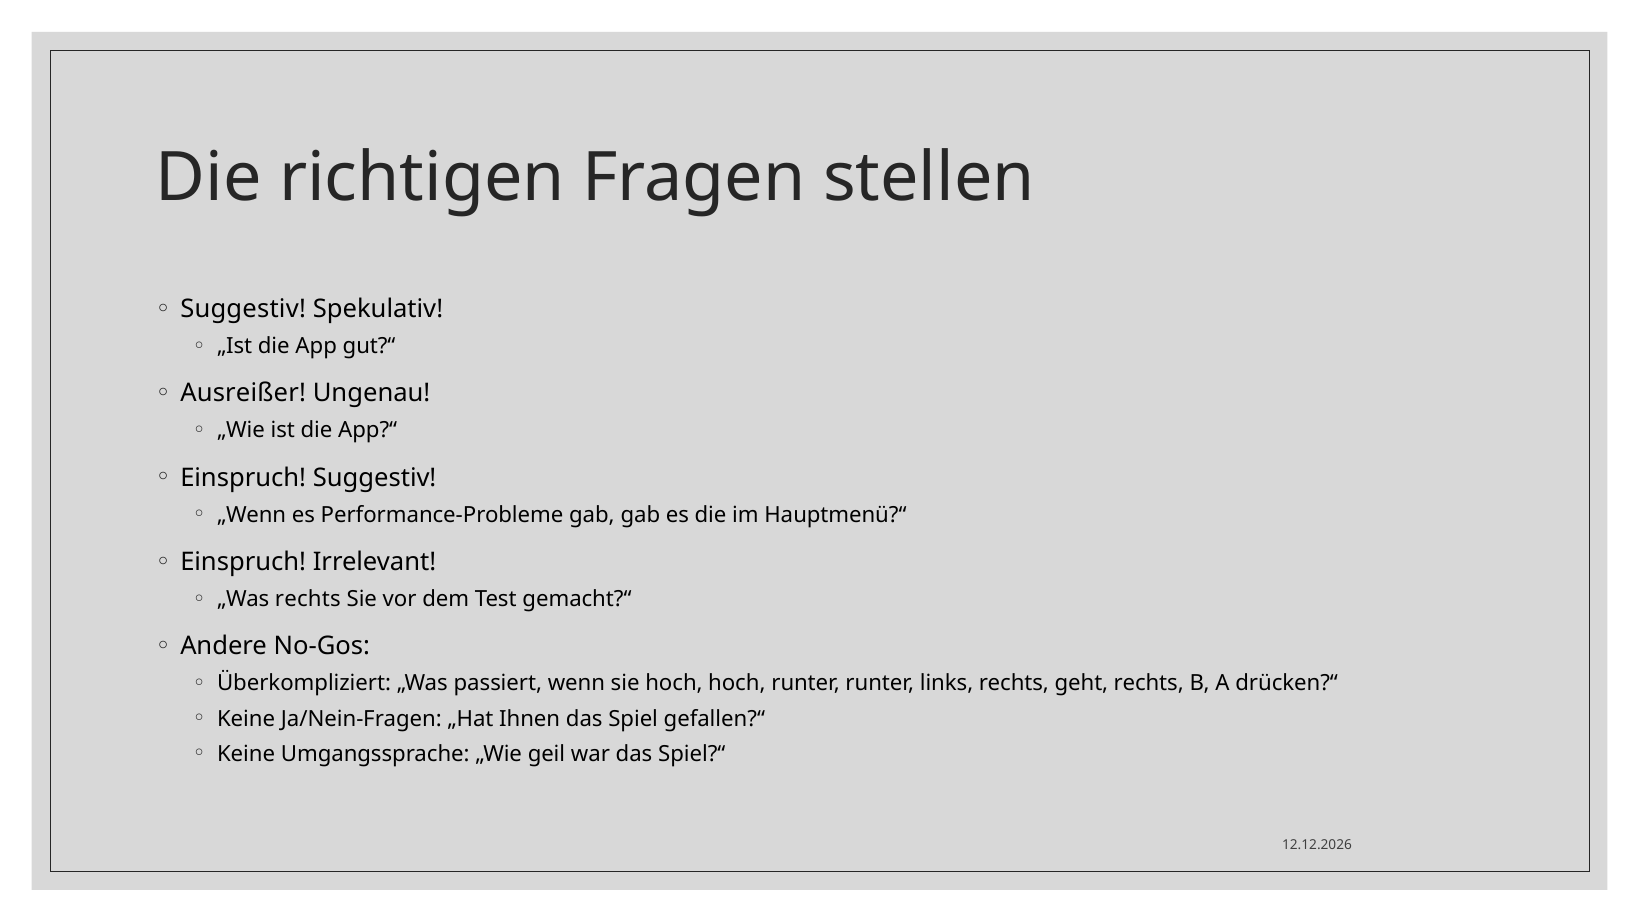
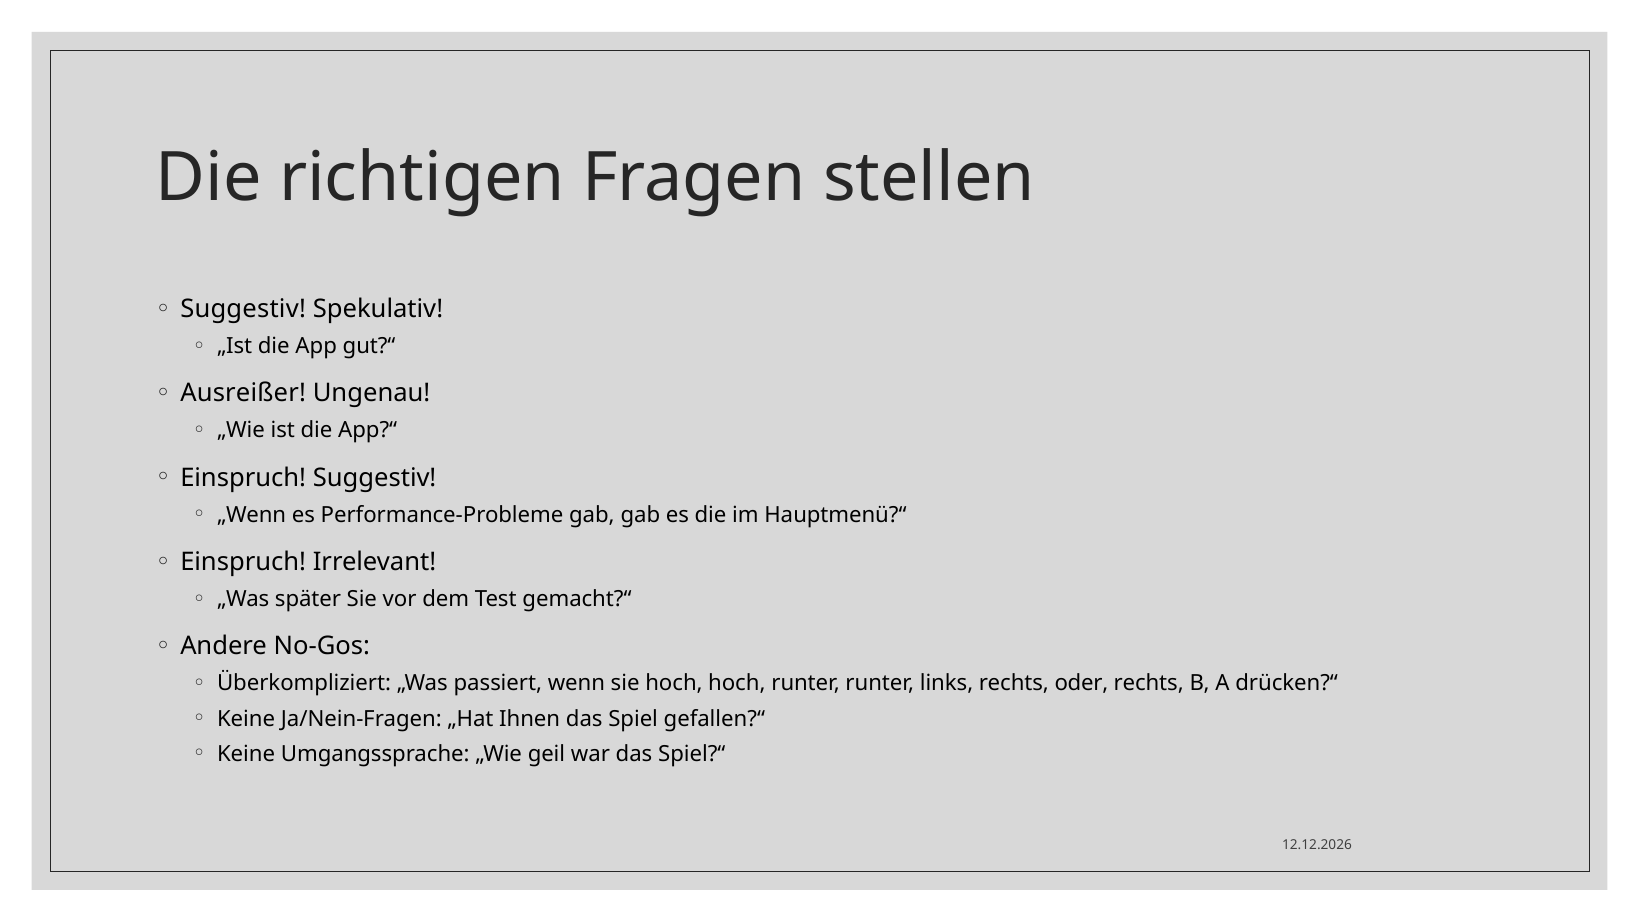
„Was rechts: rechts -> später
geht: geht -> oder
